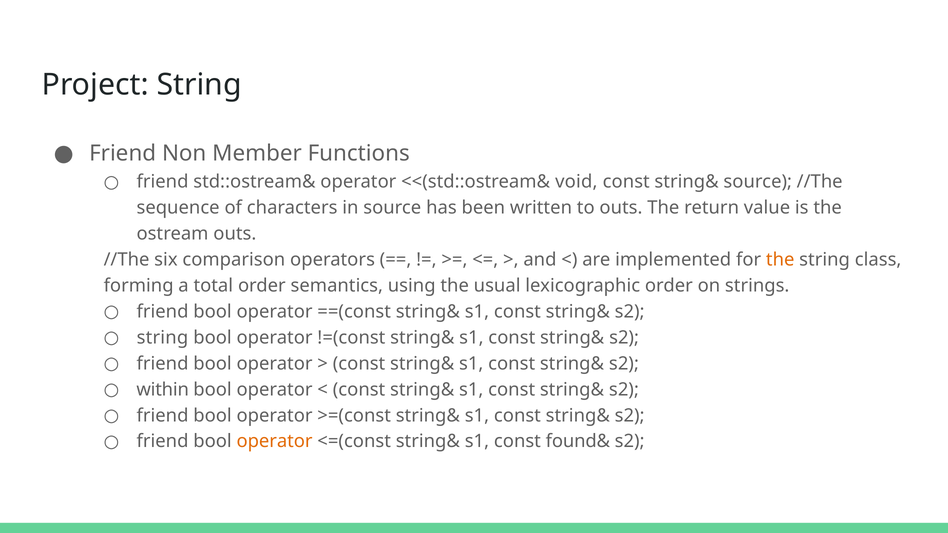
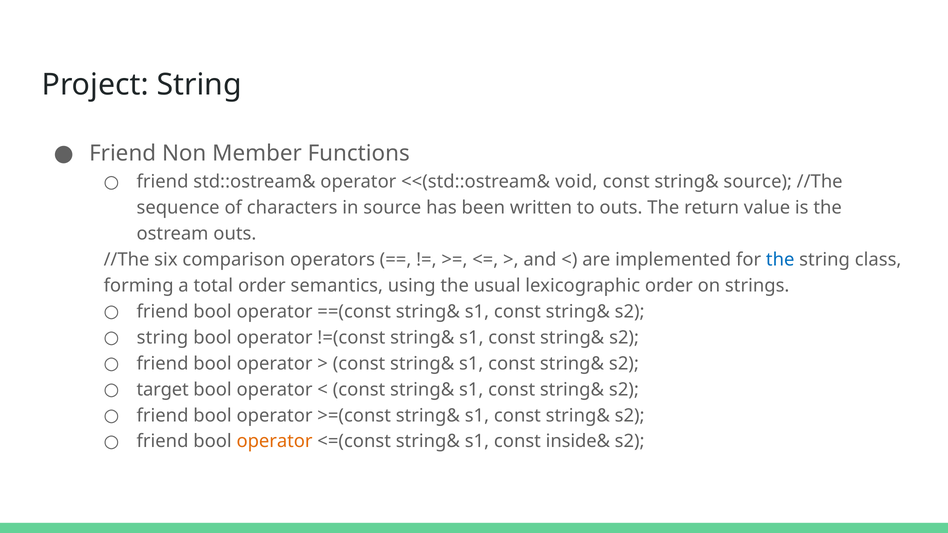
the at (780, 260) colour: orange -> blue
within: within -> target
found&: found& -> inside&
